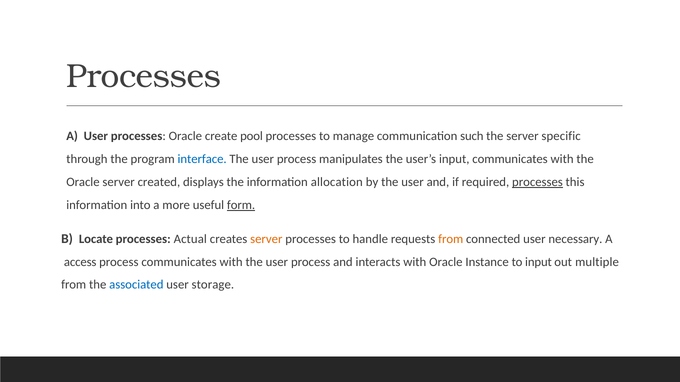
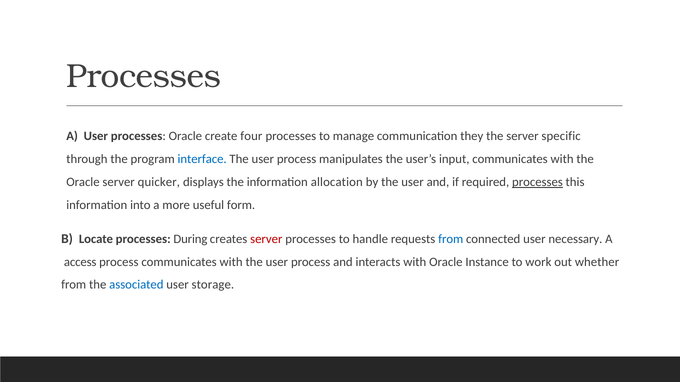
pool: pool -> four
such: such -> they
created: created -> quicker
form underline: present -> none
Actual: Actual -> During
server at (266, 239) colour: orange -> red
from at (451, 239) colour: orange -> blue
to input: input -> work
multiple: multiple -> whether
